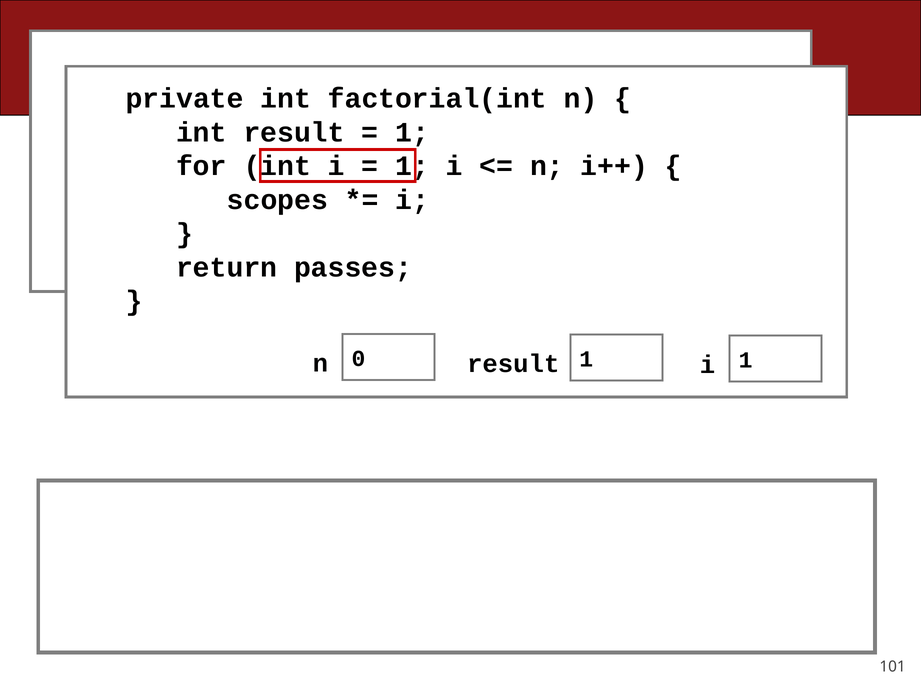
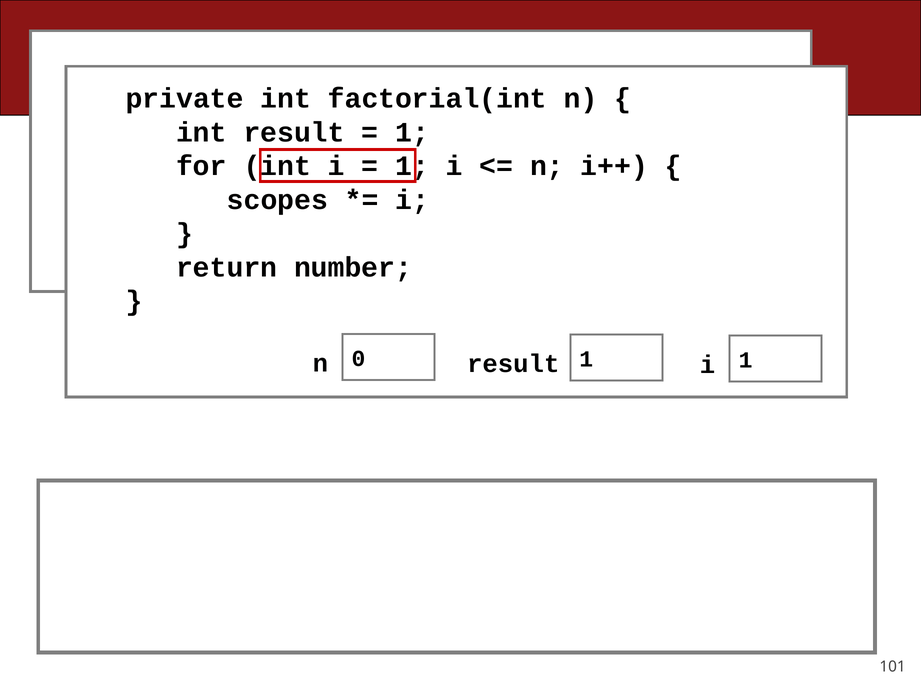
passes: passes -> number
